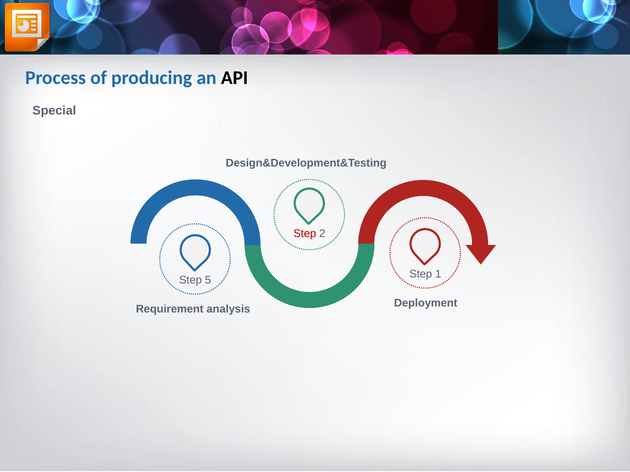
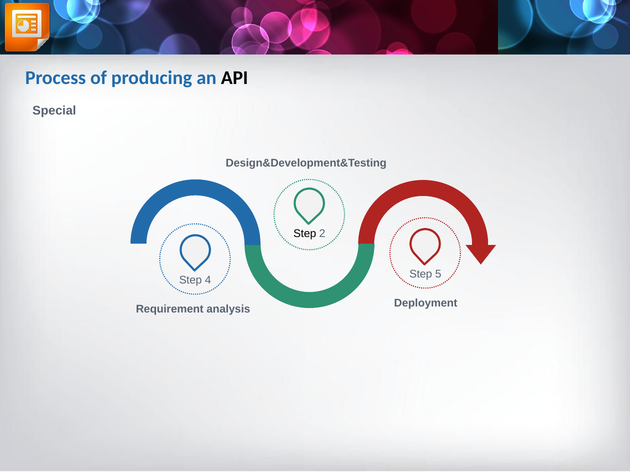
Step at (305, 234) colour: red -> black
1: 1 -> 5
5: 5 -> 4
